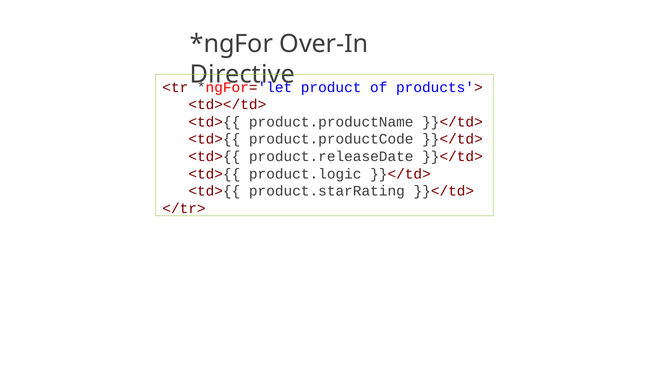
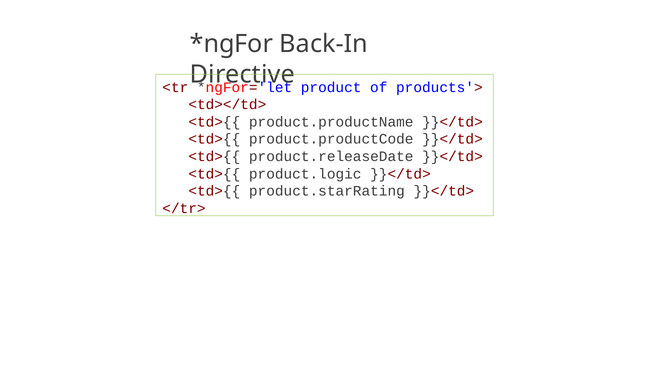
Over-In: Over-In -> Back-In
